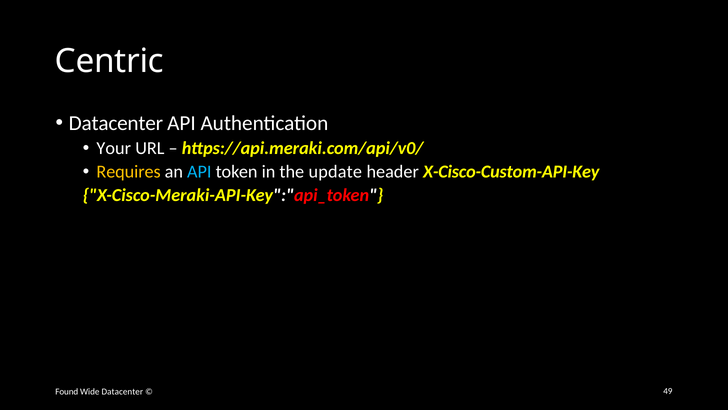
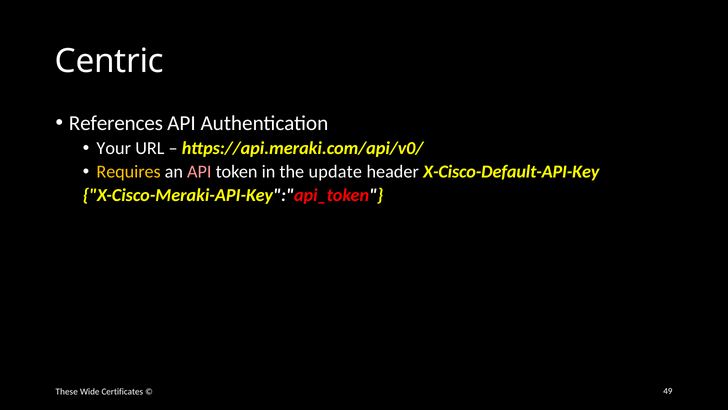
Datacenter at (116, 123): Datacenter -> References
API at (199, 172) colour: light blue -> pink
X-Cisco-Custom-API-Key: X-Cisco-Custom-API-Key -> X-Cisco-Default-API-Key
Found: Found -> These
Wide Datacenter: Datacenter -> Certificates
